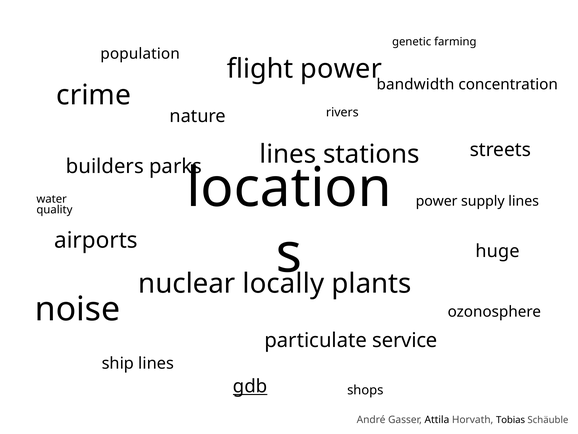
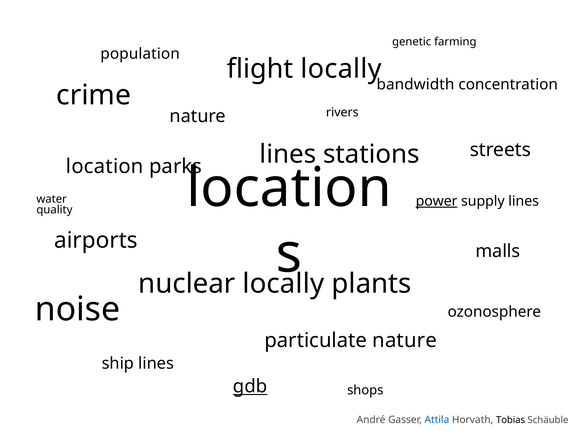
flight power: power -> locally
builders at (105, 166): builders -> location
power at (437, 201) underline: none -> present
huge: huge -> malls
particulate service: service -> nature
Attila colour: black -> blue
